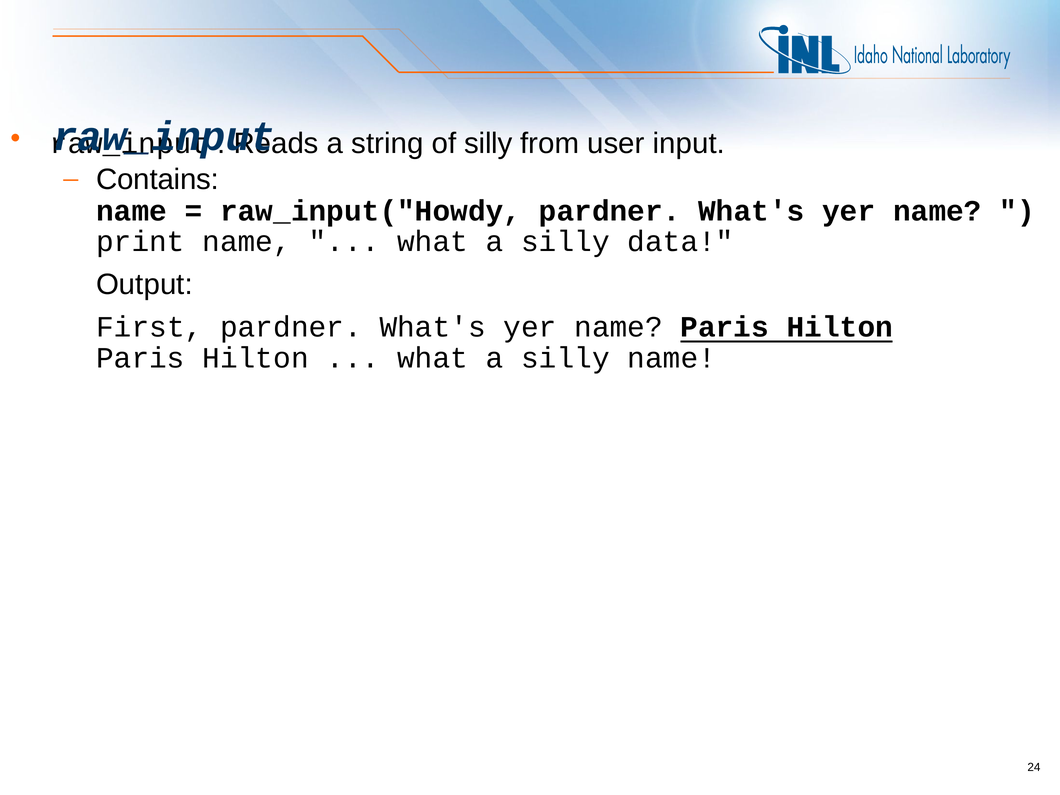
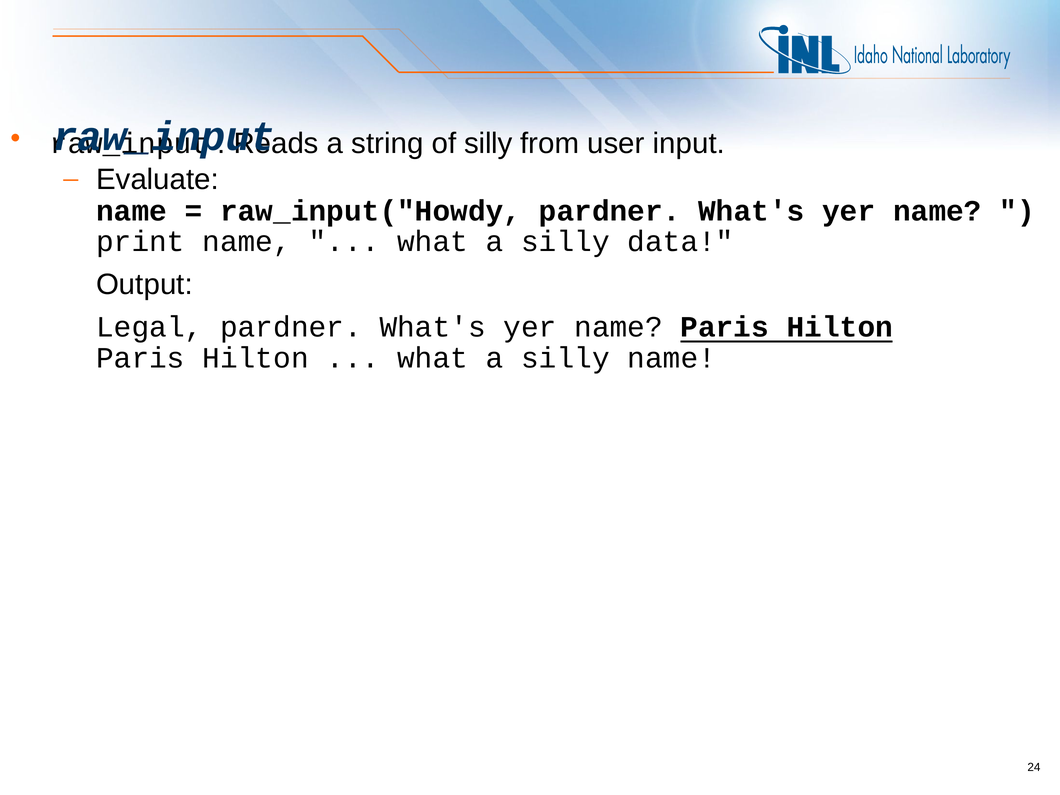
Contains: Contains -> Evaluate
First: First -> Legal
